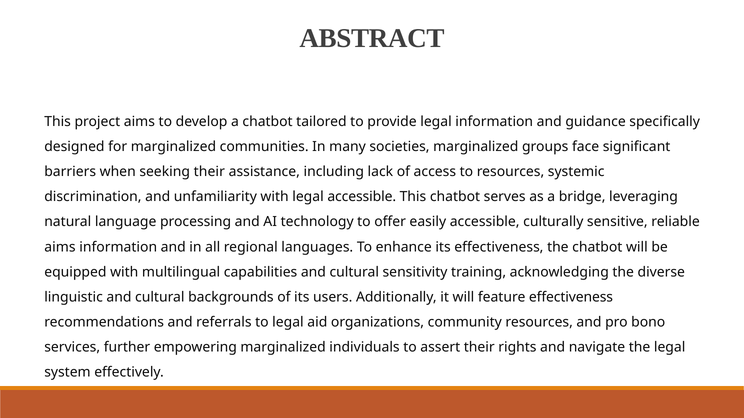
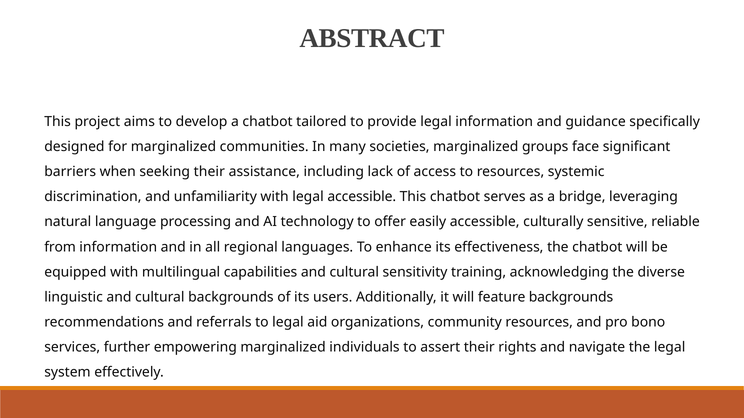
aims at (60, 247): aims -> from
feature effectiveness: effectiveness -> backgrounds
